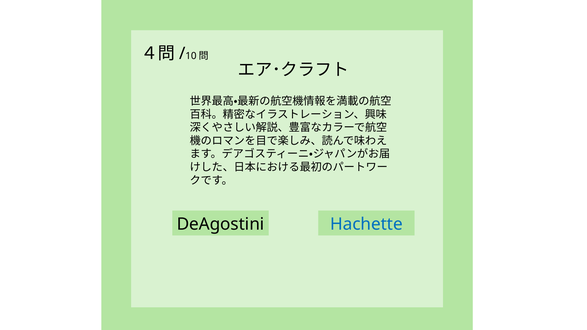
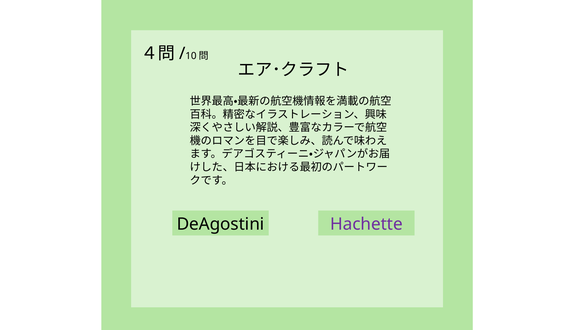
Hachette colour: blue -> purple
